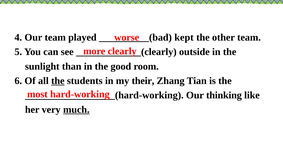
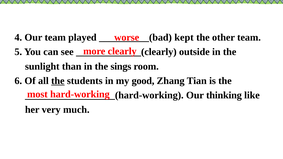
good: good -> sings
their: their -> good
much underline: present -> none
